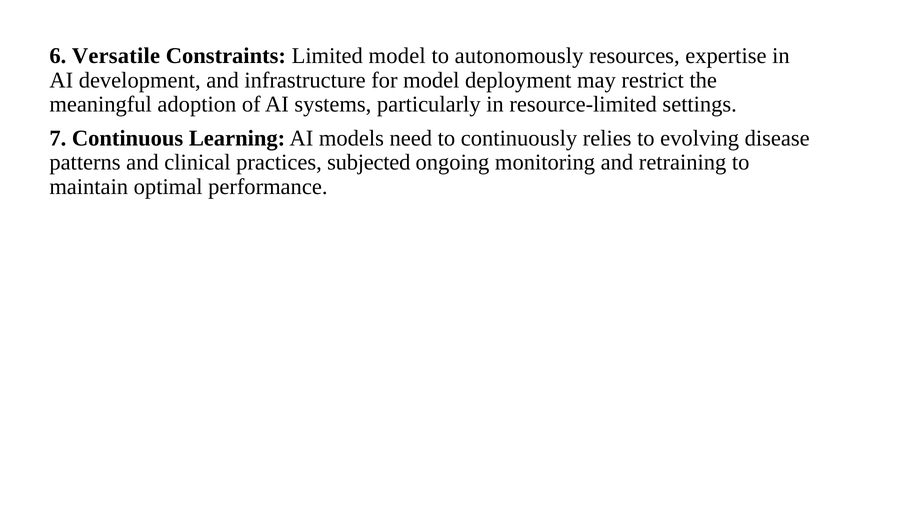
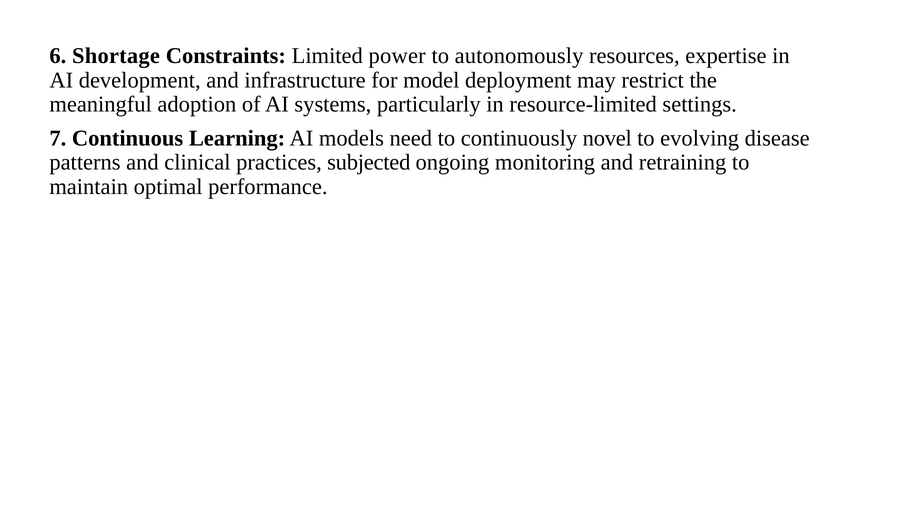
Versatile: Versatile -> Shortage
Limited model: model -> power
relies: relies -> novel
